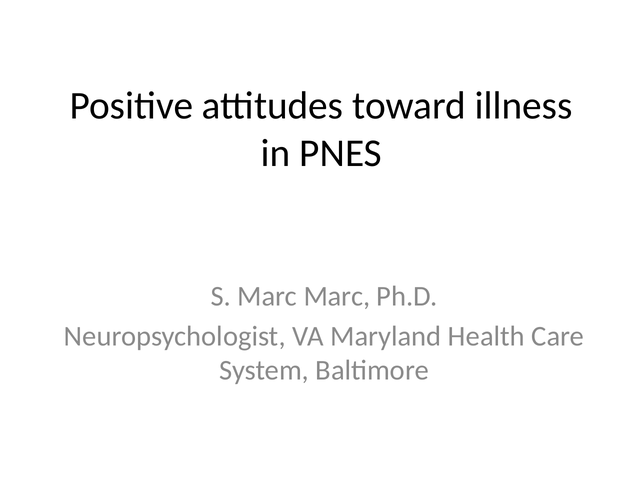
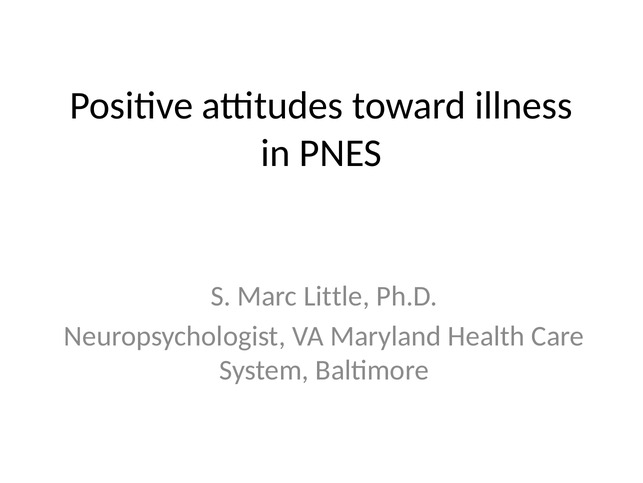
Marc Marc: Marc -> Little
